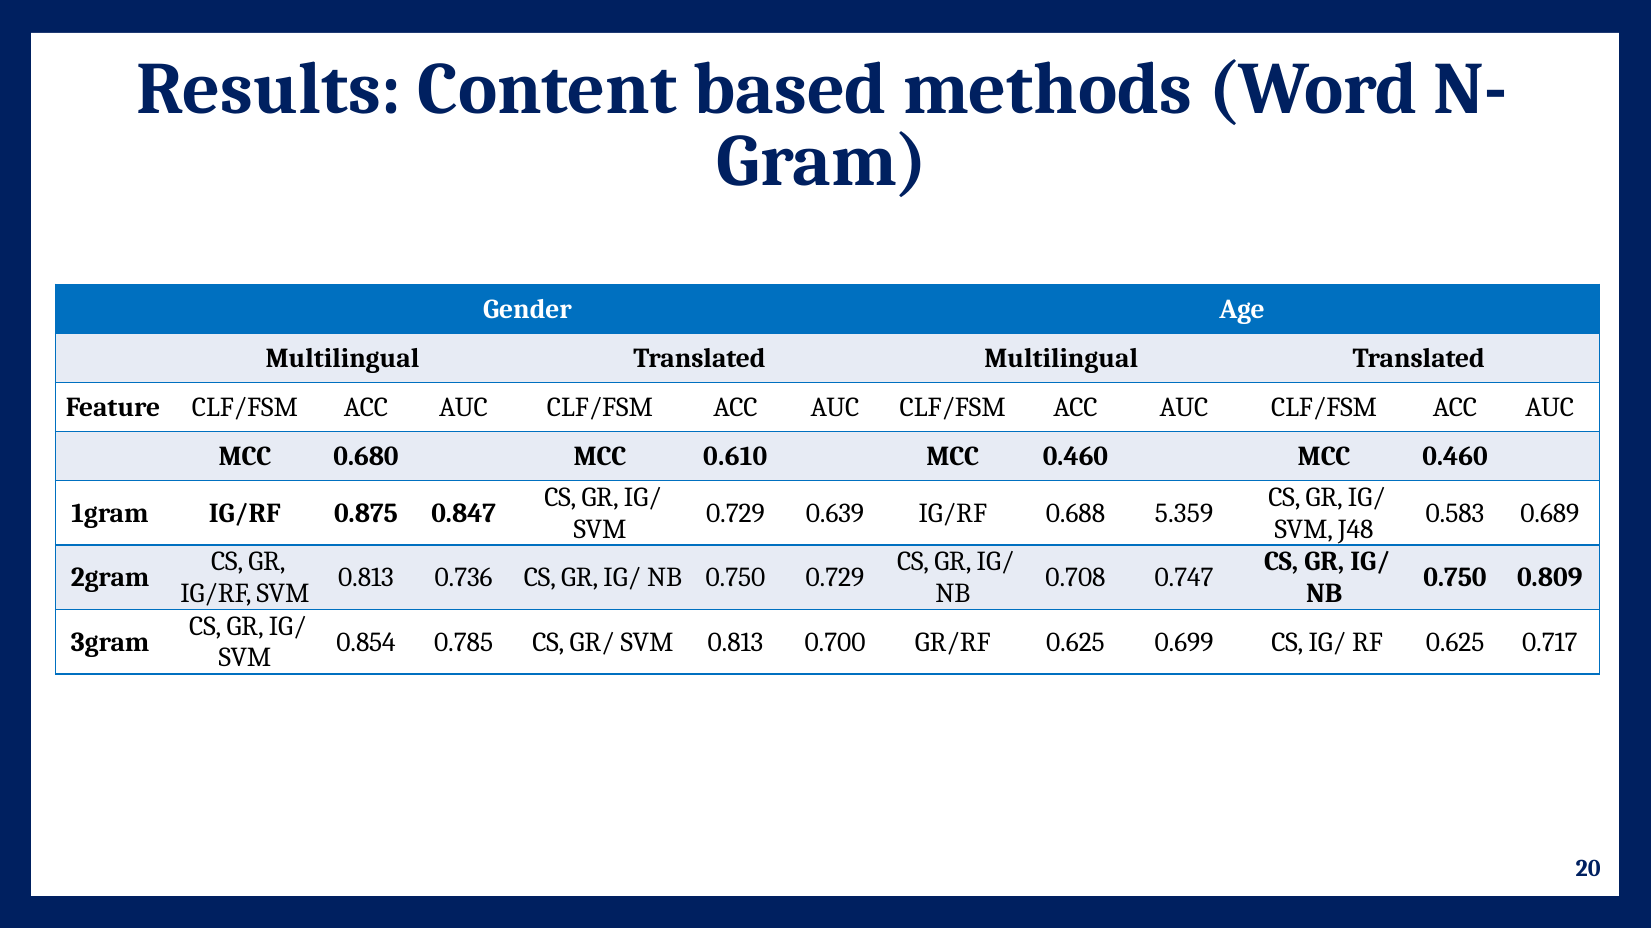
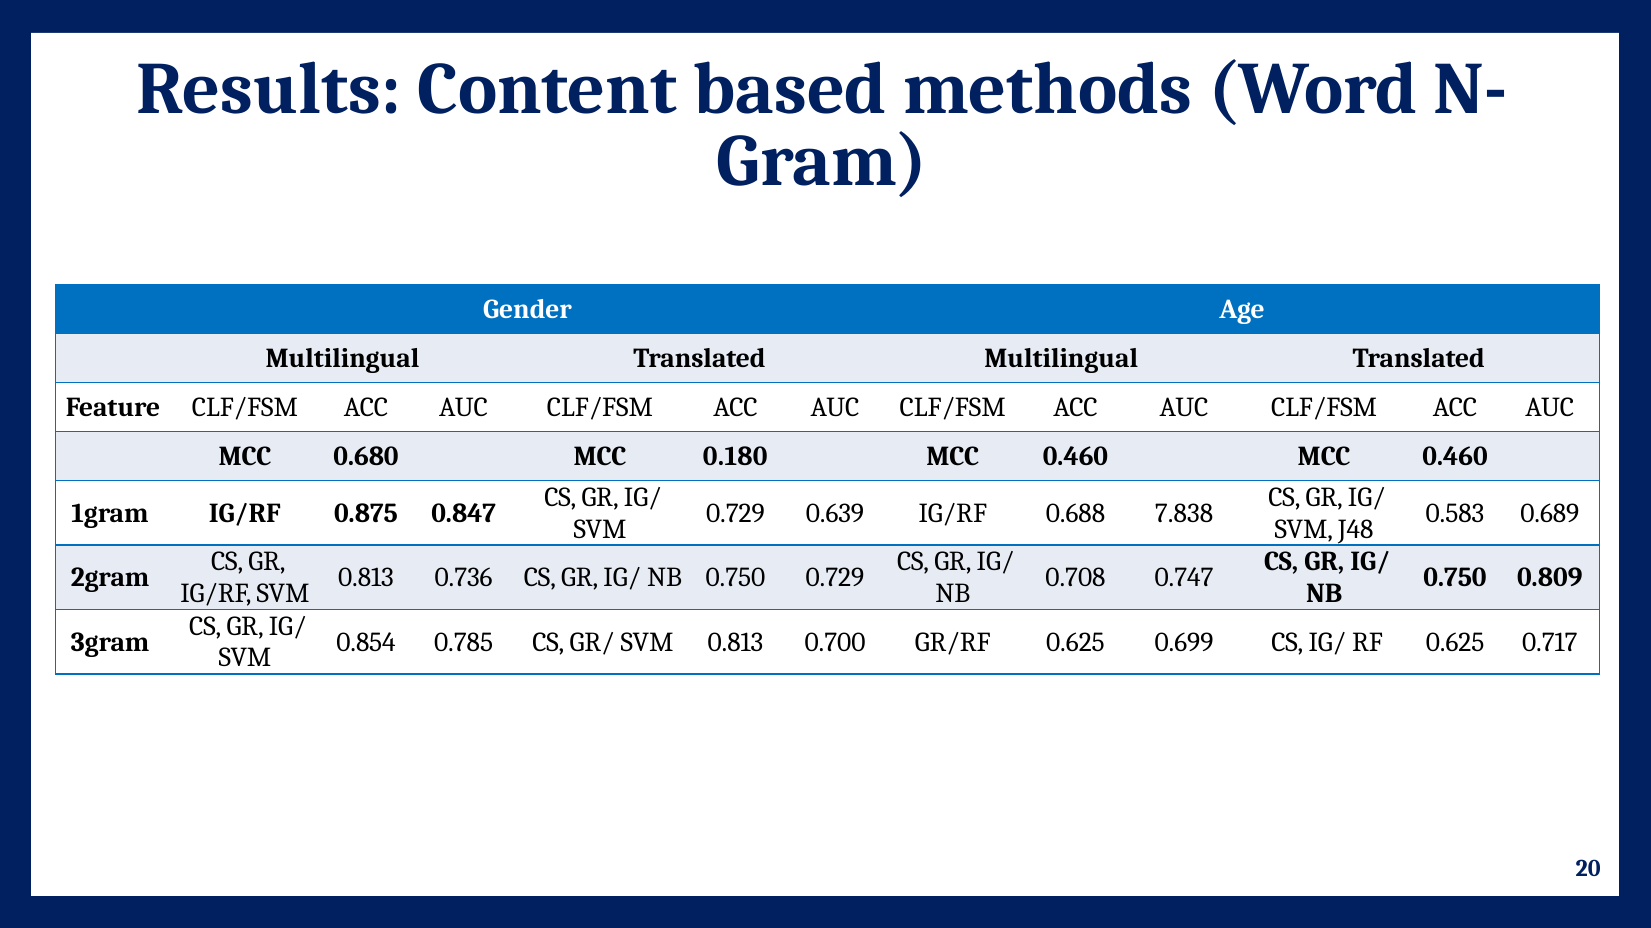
0.610: 0.610 -> 0.180
5.359: 5.359 -> 7.838
